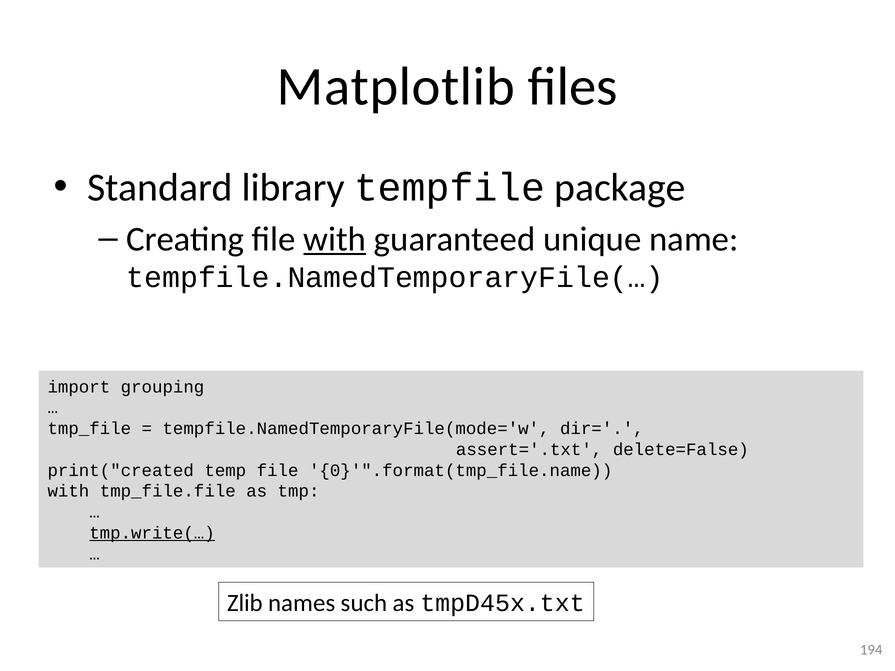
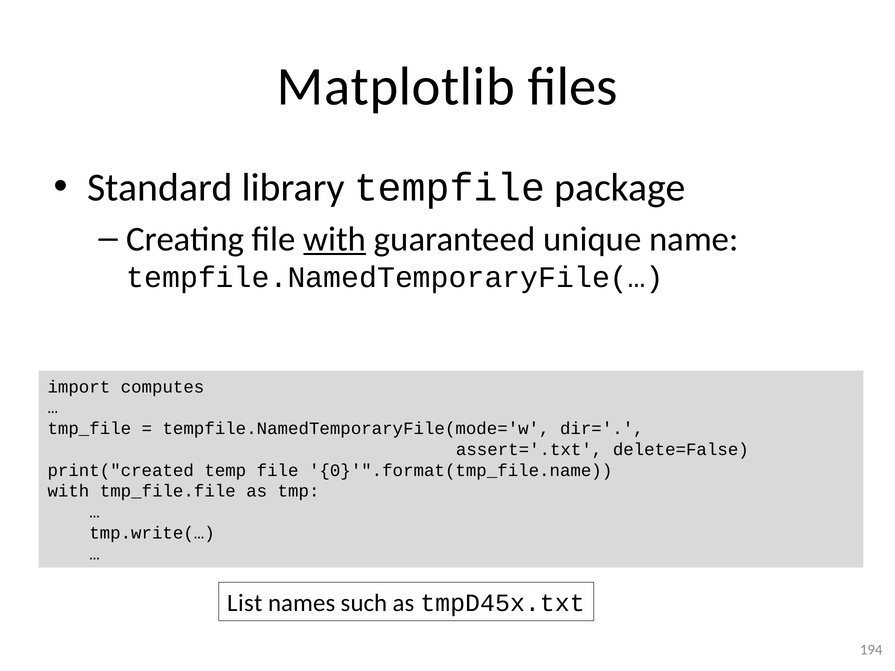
grouping: grouping -> computes
tmp.write(… underline: present -> none
Zlib: Zlib -> List
